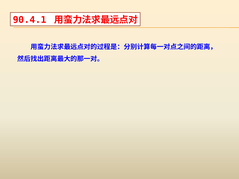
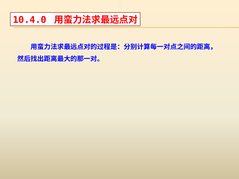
90.4.1: 90.4.1 -> 10.4.0
